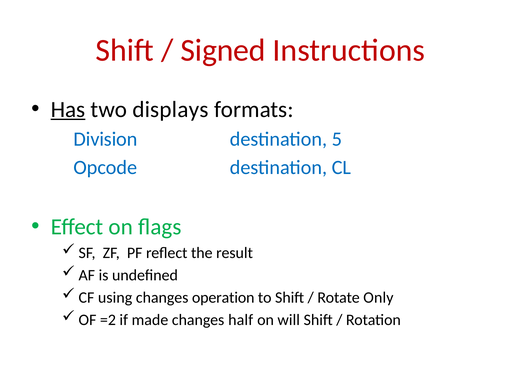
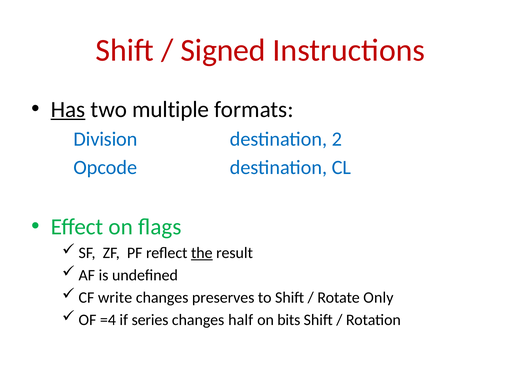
displays: displays -> multiple
5: 5 -> 2
the underline: none -> present
using: using -> write
operation: operation -> preserves
=2: =2 -> =4
made: made -> series
will: will -> bits
